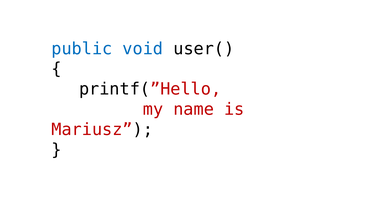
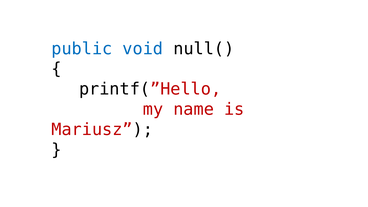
user(: user( -> null(
